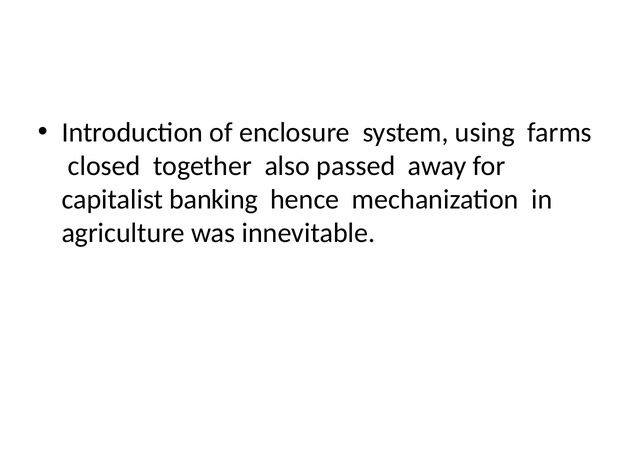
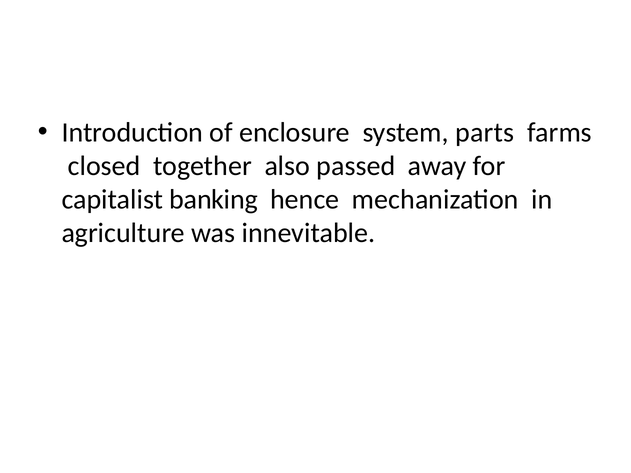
using: using -> parts
